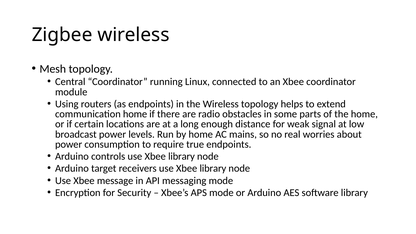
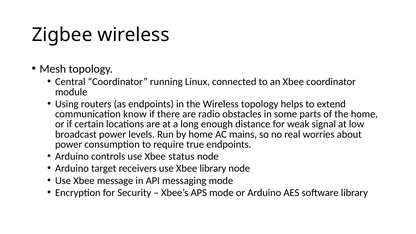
communication home: home -> know
controls use Xbee library: library -> status
